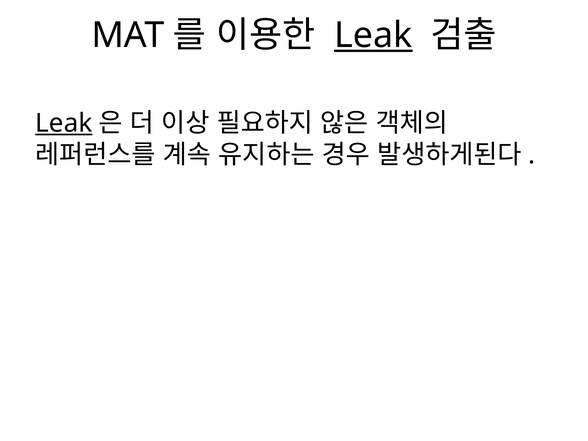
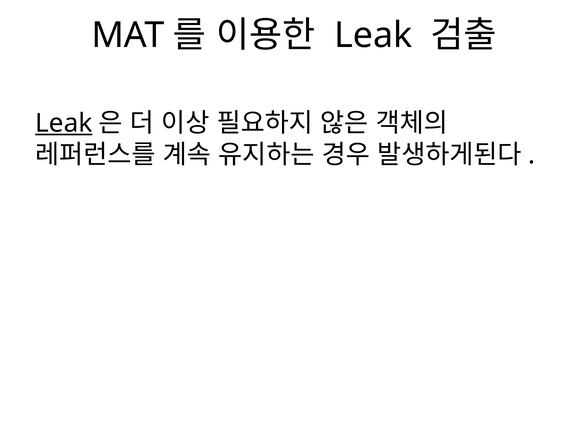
Leak at (373, 35) underline: present -> none
